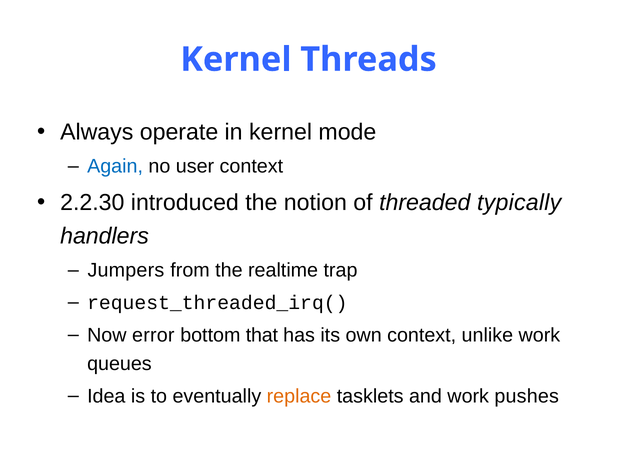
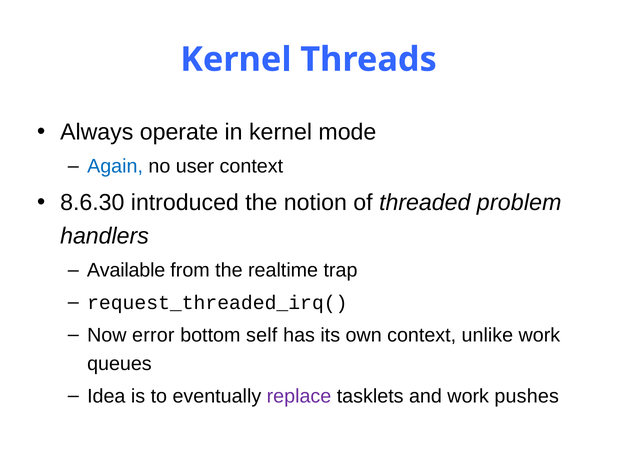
2.2.30: 2.2.30 -> 8.6.30
typically: typically -> problem
Jumpers: Jumpers -> Available
that: that -> self
replace colour: orange -> purple
